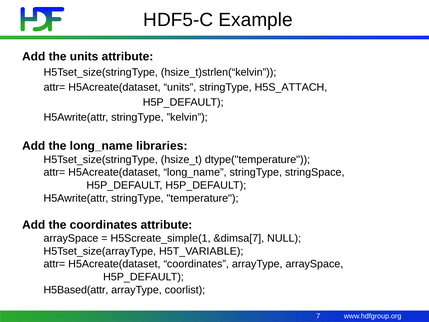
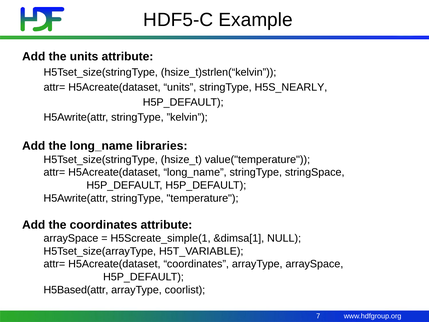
H5S_ATTACH: H5S_ATTACH -> H5S_NEARLY
dtype("temperature: dtype("temperature -> value("temperature
&dimsa[7: &dimsa[7 -> &dimsa[1
